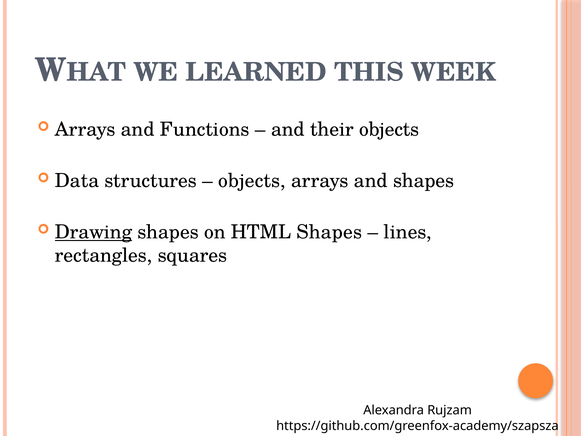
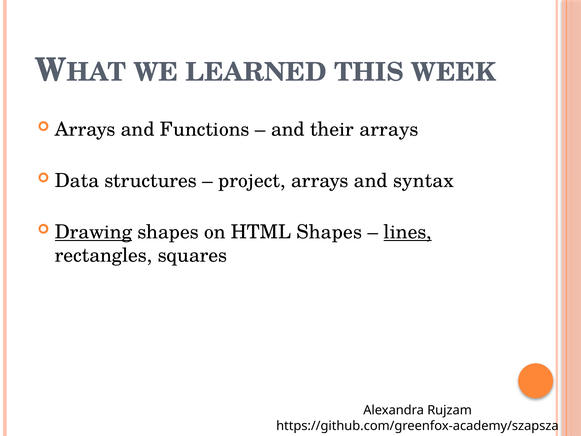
their objects: objects -> arrays
objects at (252, 181): objects -> project
and shapes: shapes -> syntax
lines underline: none -> present
